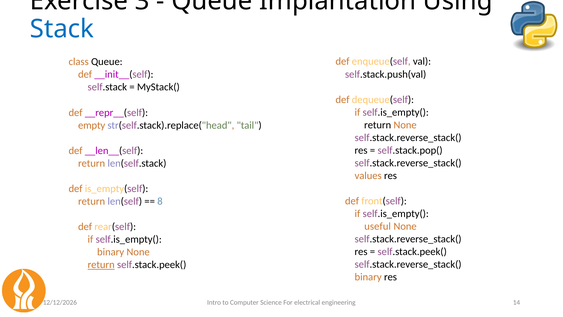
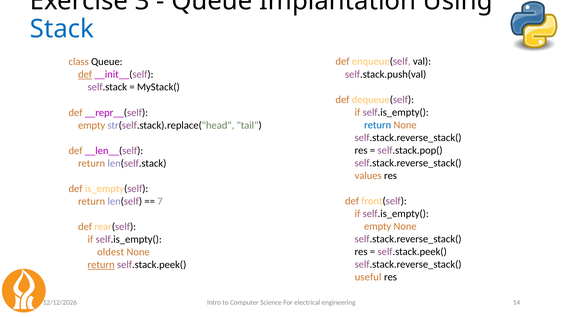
def at (85, 74) underline: none -> present
return at (378, 125) colour: black -> blue
8: 8 -> 7
useful at (378, 226): useful -> empty
binary at (111, 252): binary -> oldest
binary at (368, 277): binary -> useful
